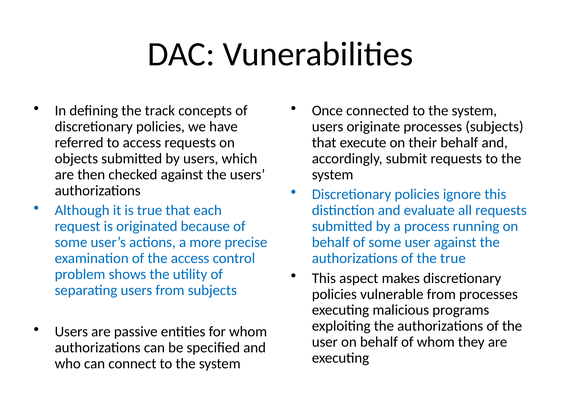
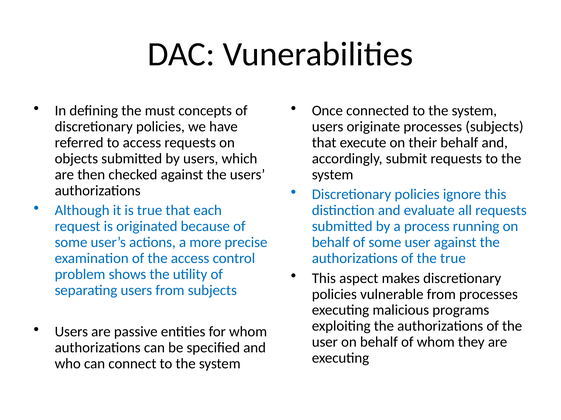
track: track -> must
